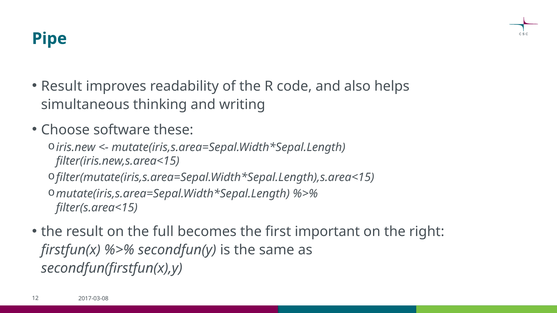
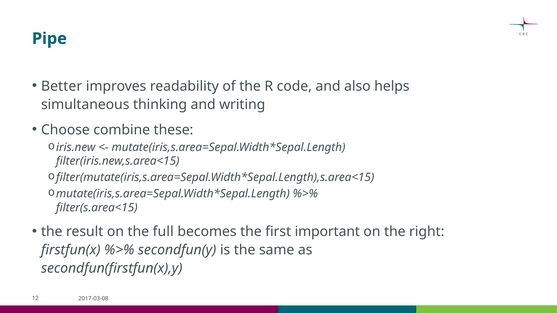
Result at (62, 86): Result -> Better
software: software -> combine
